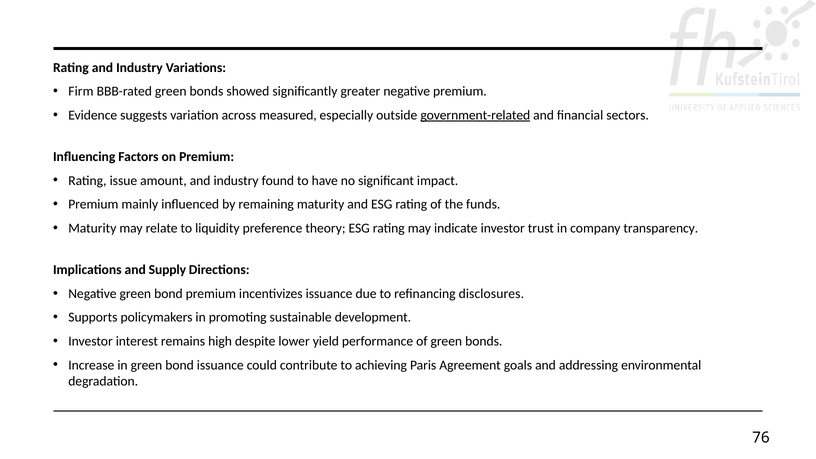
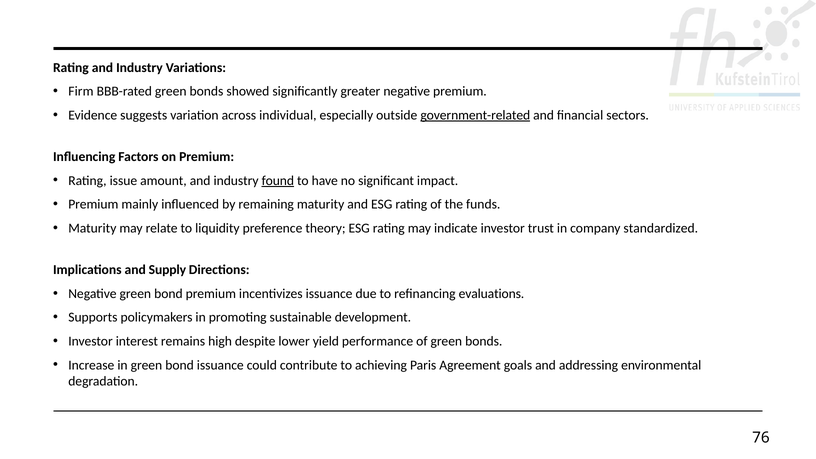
measured: measured -> individual
found underline: none -> present
transparency: transparency -> standardized
disclosures: disclosures -> evaluations
